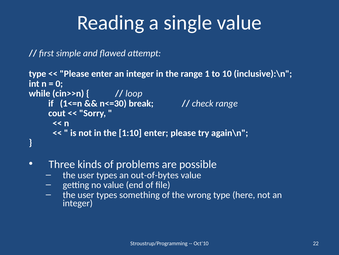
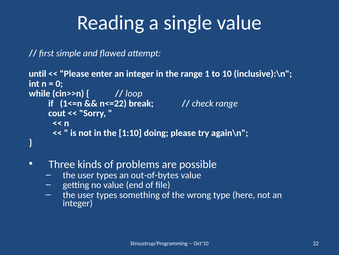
type at (37, 74): type -> until
n<=30: n<=30 -> n<=22
1:10 enter: enter -> doing
